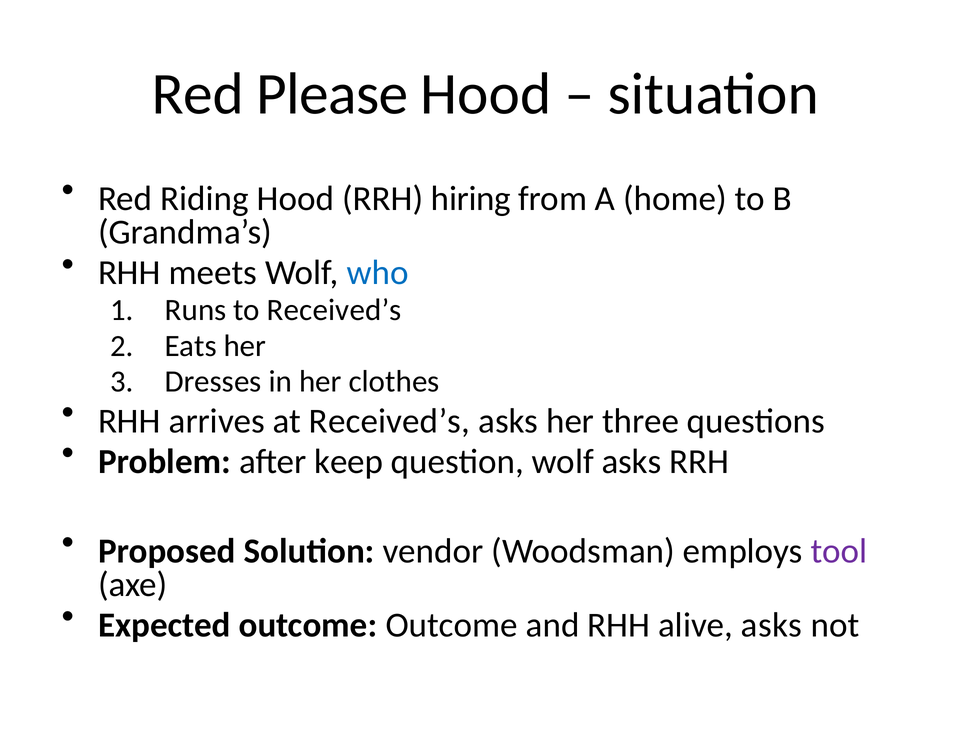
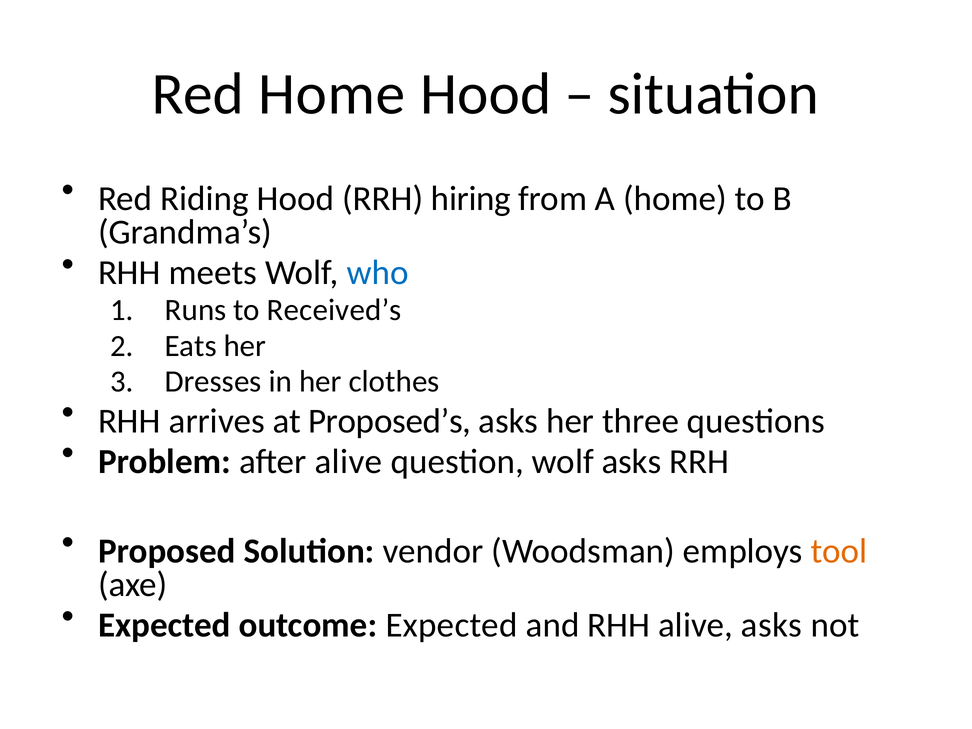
Red Please: Please -> Home
at Received’s: Received’s -> Proposed’s
after keep: keep -> alive
tool colour: purple -> orange
outcome Outcome: Outcome -> Expected
